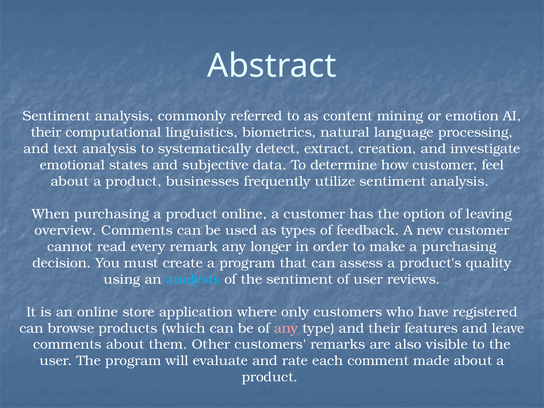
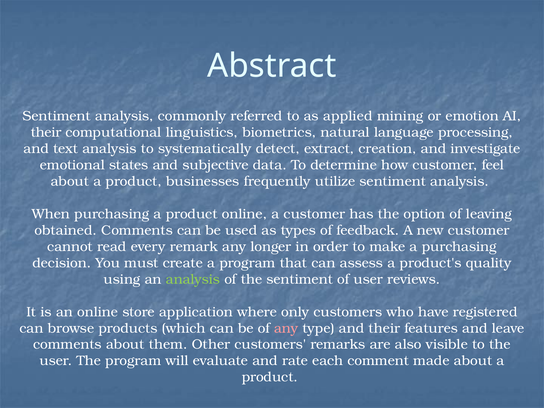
content: content -> applied
overview: overview -> obtained
analysis at (193, 279) colour: light blue -> light green
